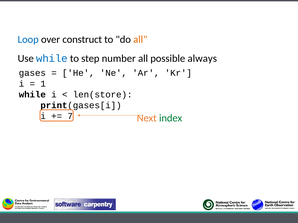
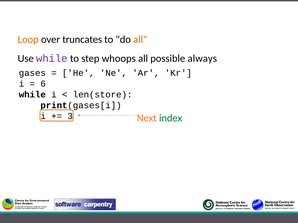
Loop colour: blue -> orange
construct: construct -> truncates
while at (52, 58) colour: blue -> purple
number: number -> whoops
1: 1 -> 6
7: 7 -> 3
